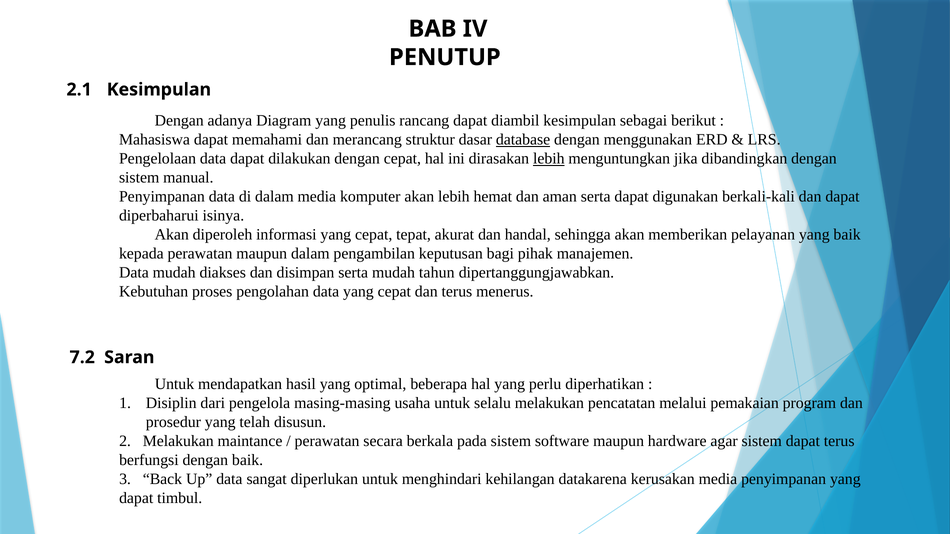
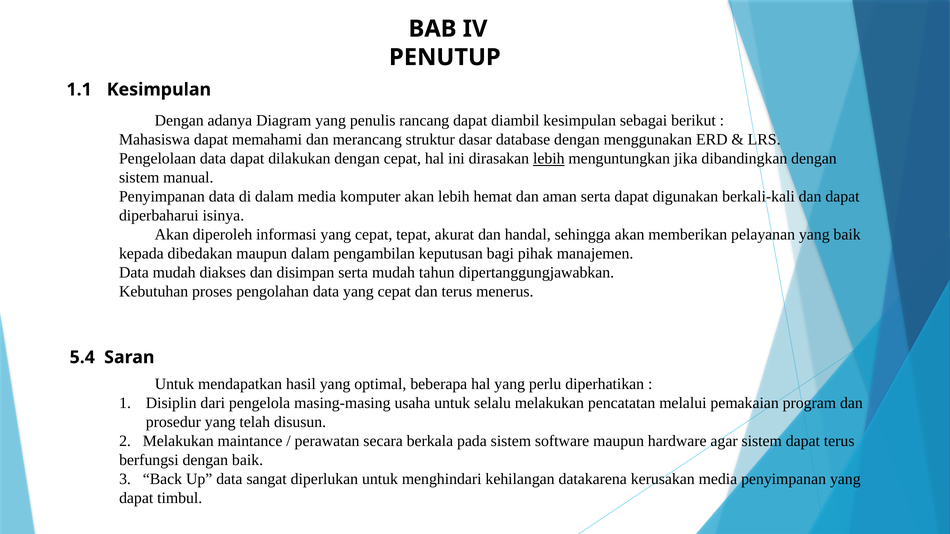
2.1: 2.1 -> 1.1
database underline: present -> none
kepada perawatan: perawatan -> dibedakan
7.2: 7.2 -> 5.4
